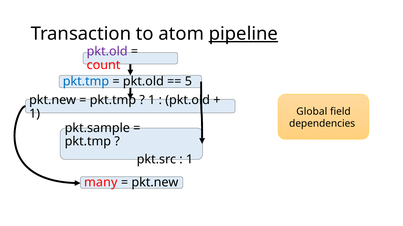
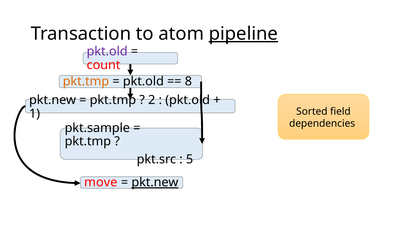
pkt.tmp at (86, 82) colour: blue -> orange
5: 5 -> 8
1 at (152, 100): 1 -> 2
Global: Global -> Sorted
1 at (190, 160): 1 -> 5
many: many -> move
pkt.new at (155, 183) underline: none -> present
